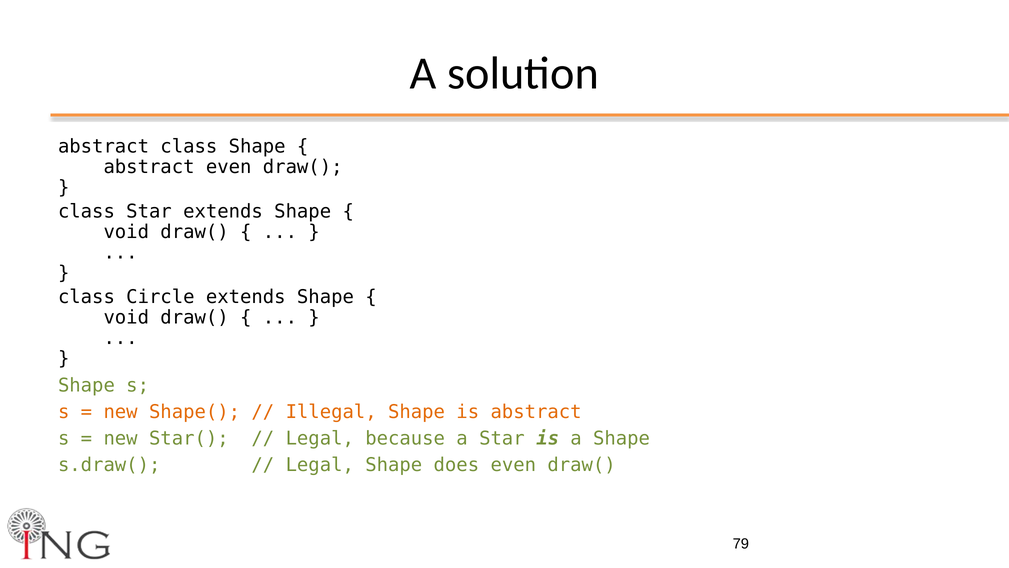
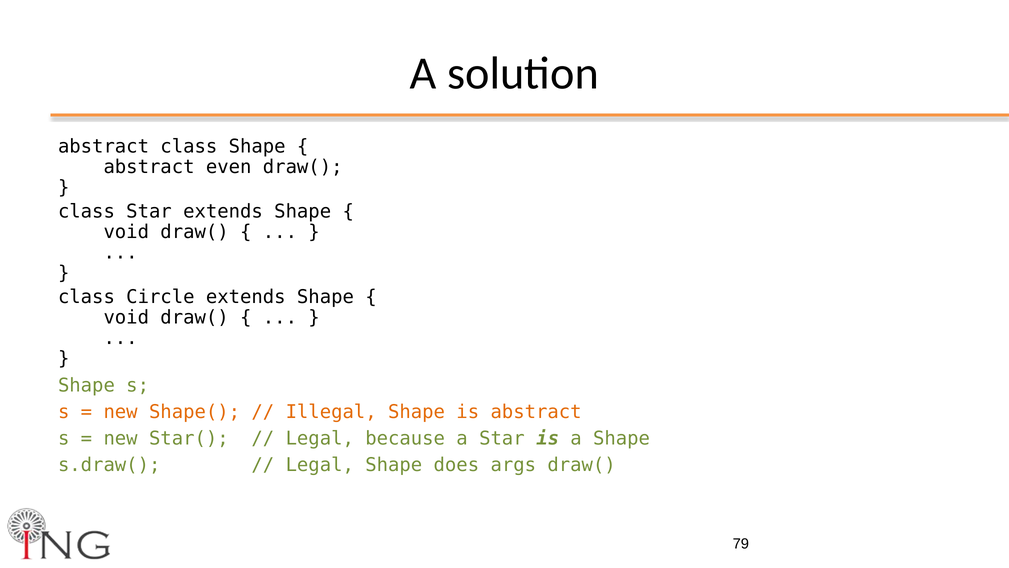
does even: even -> args
